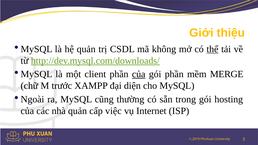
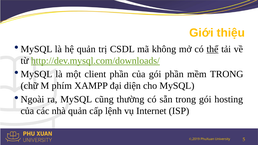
của at (139, 74) underline: present -> none
mềm MERGE: MERGE -> TRONG
trước: trước -> phím
việc: việc -> lệnh
